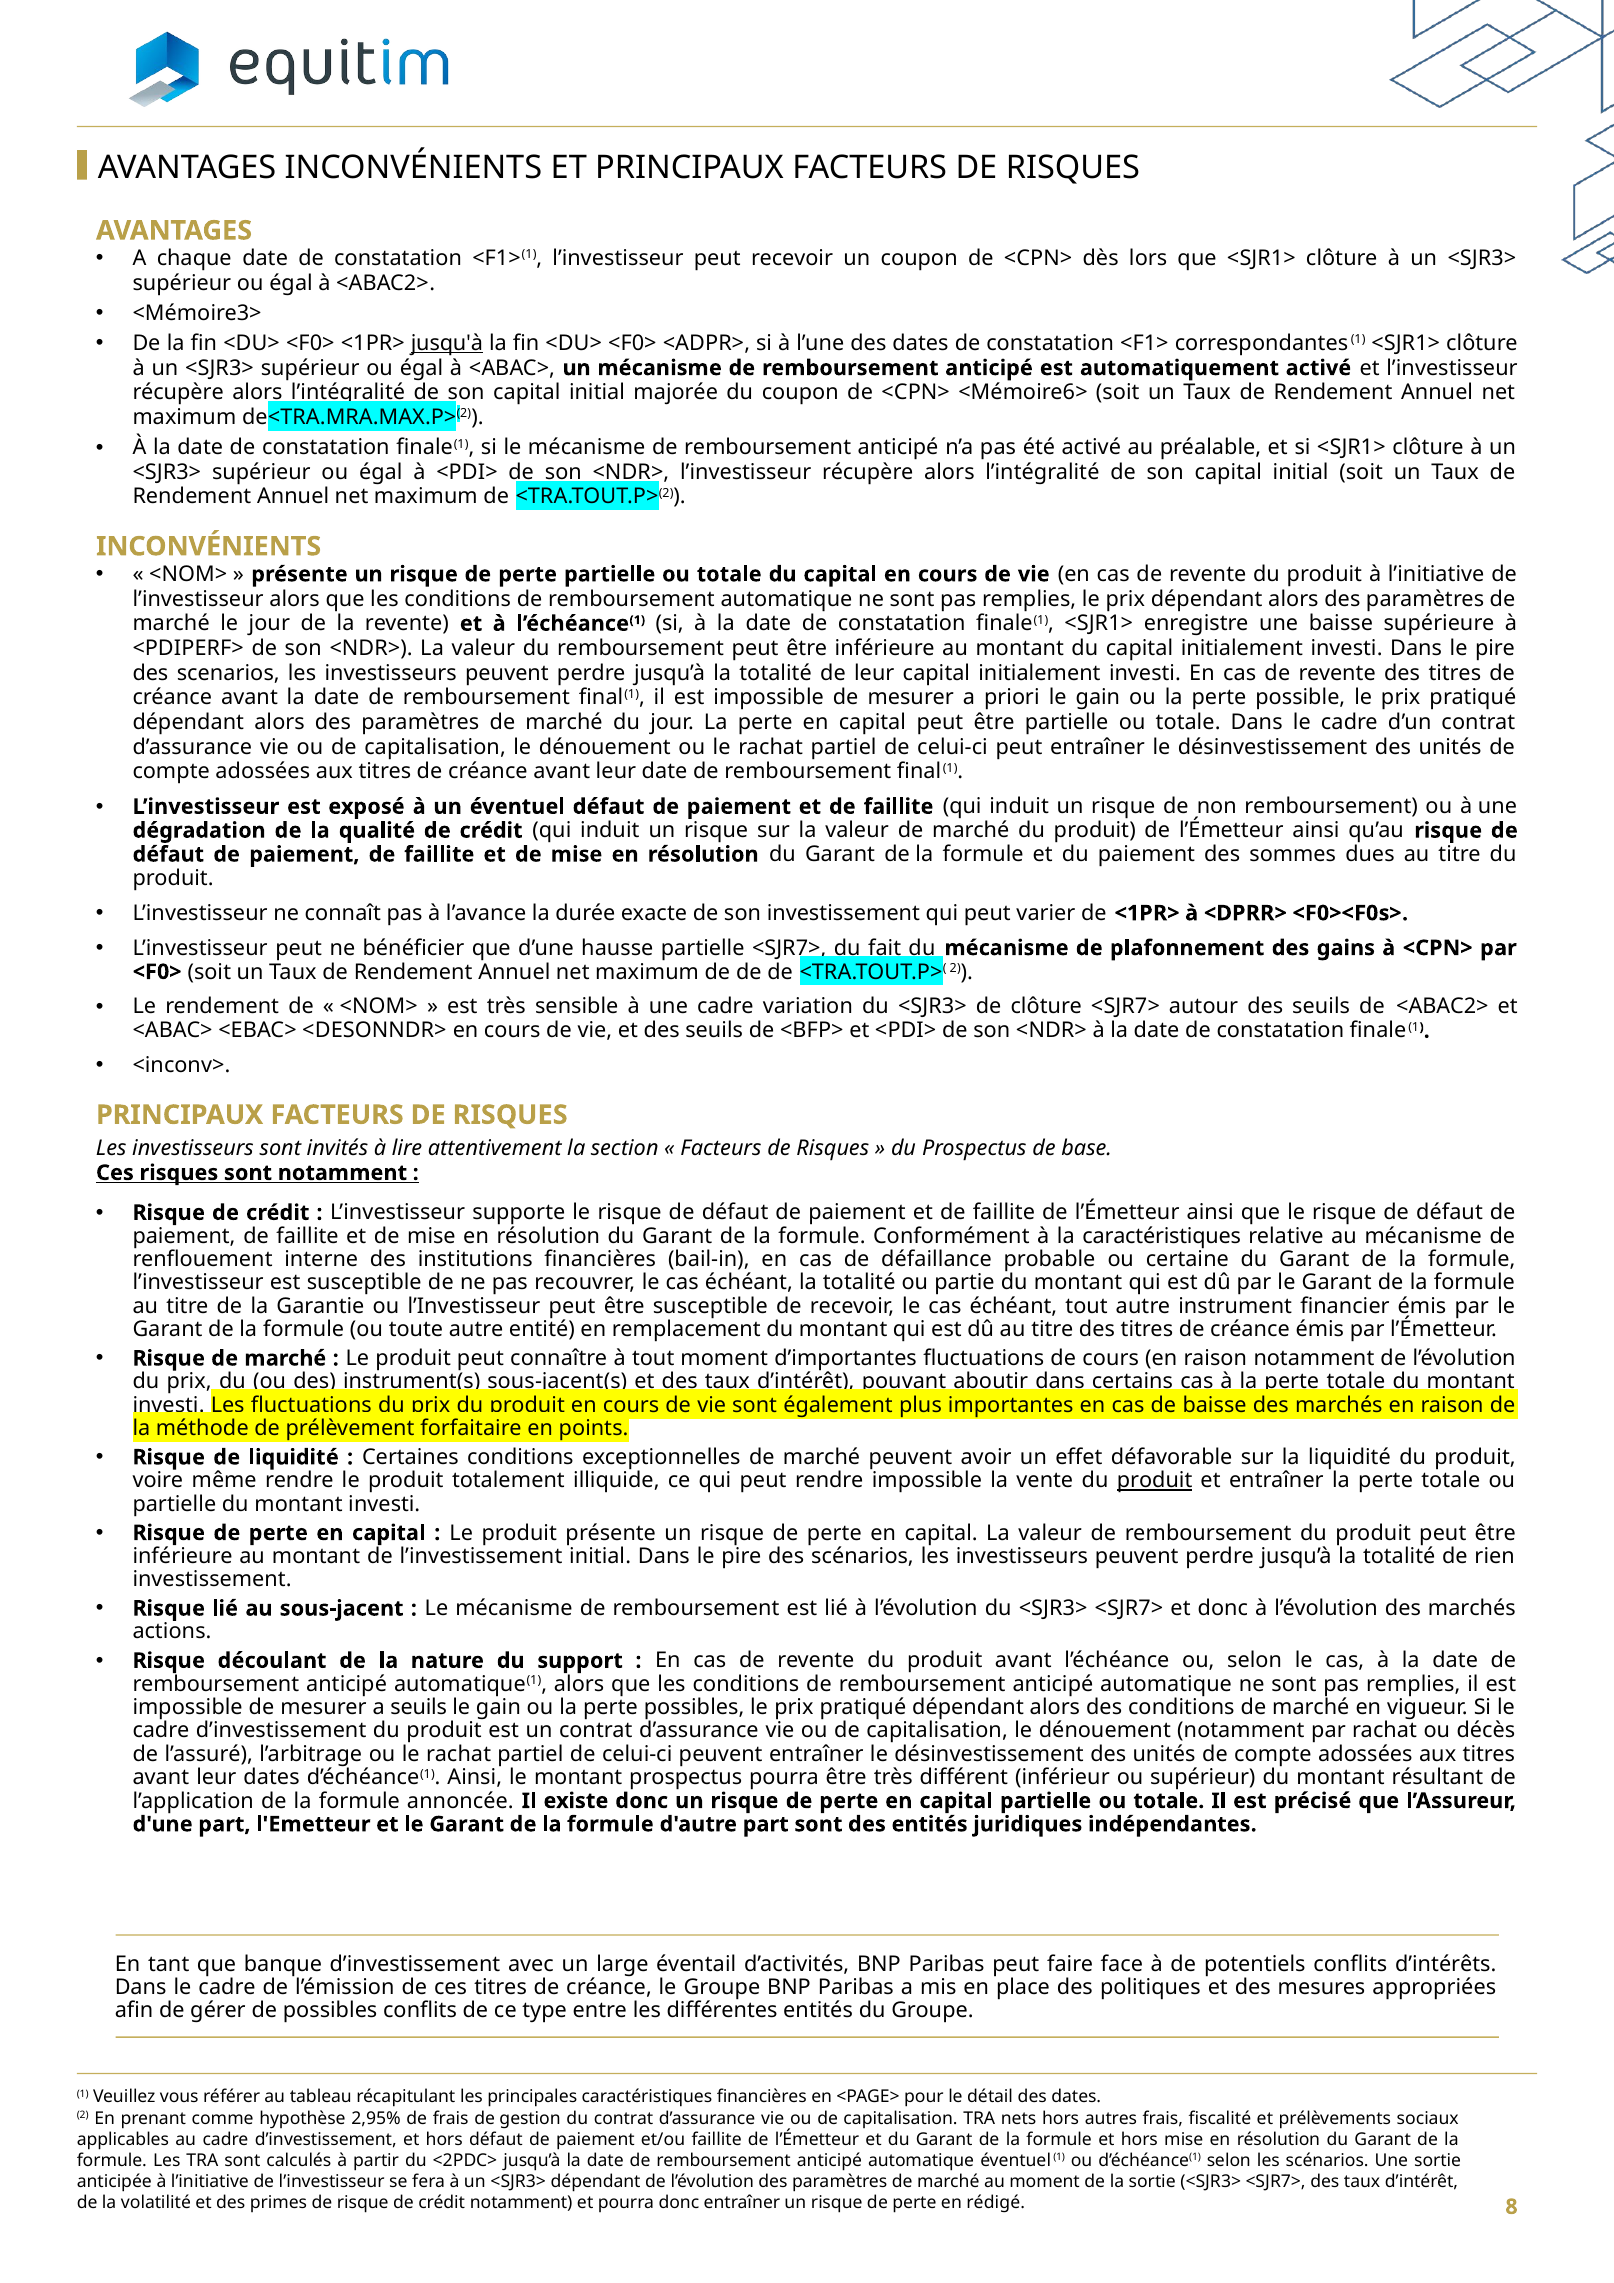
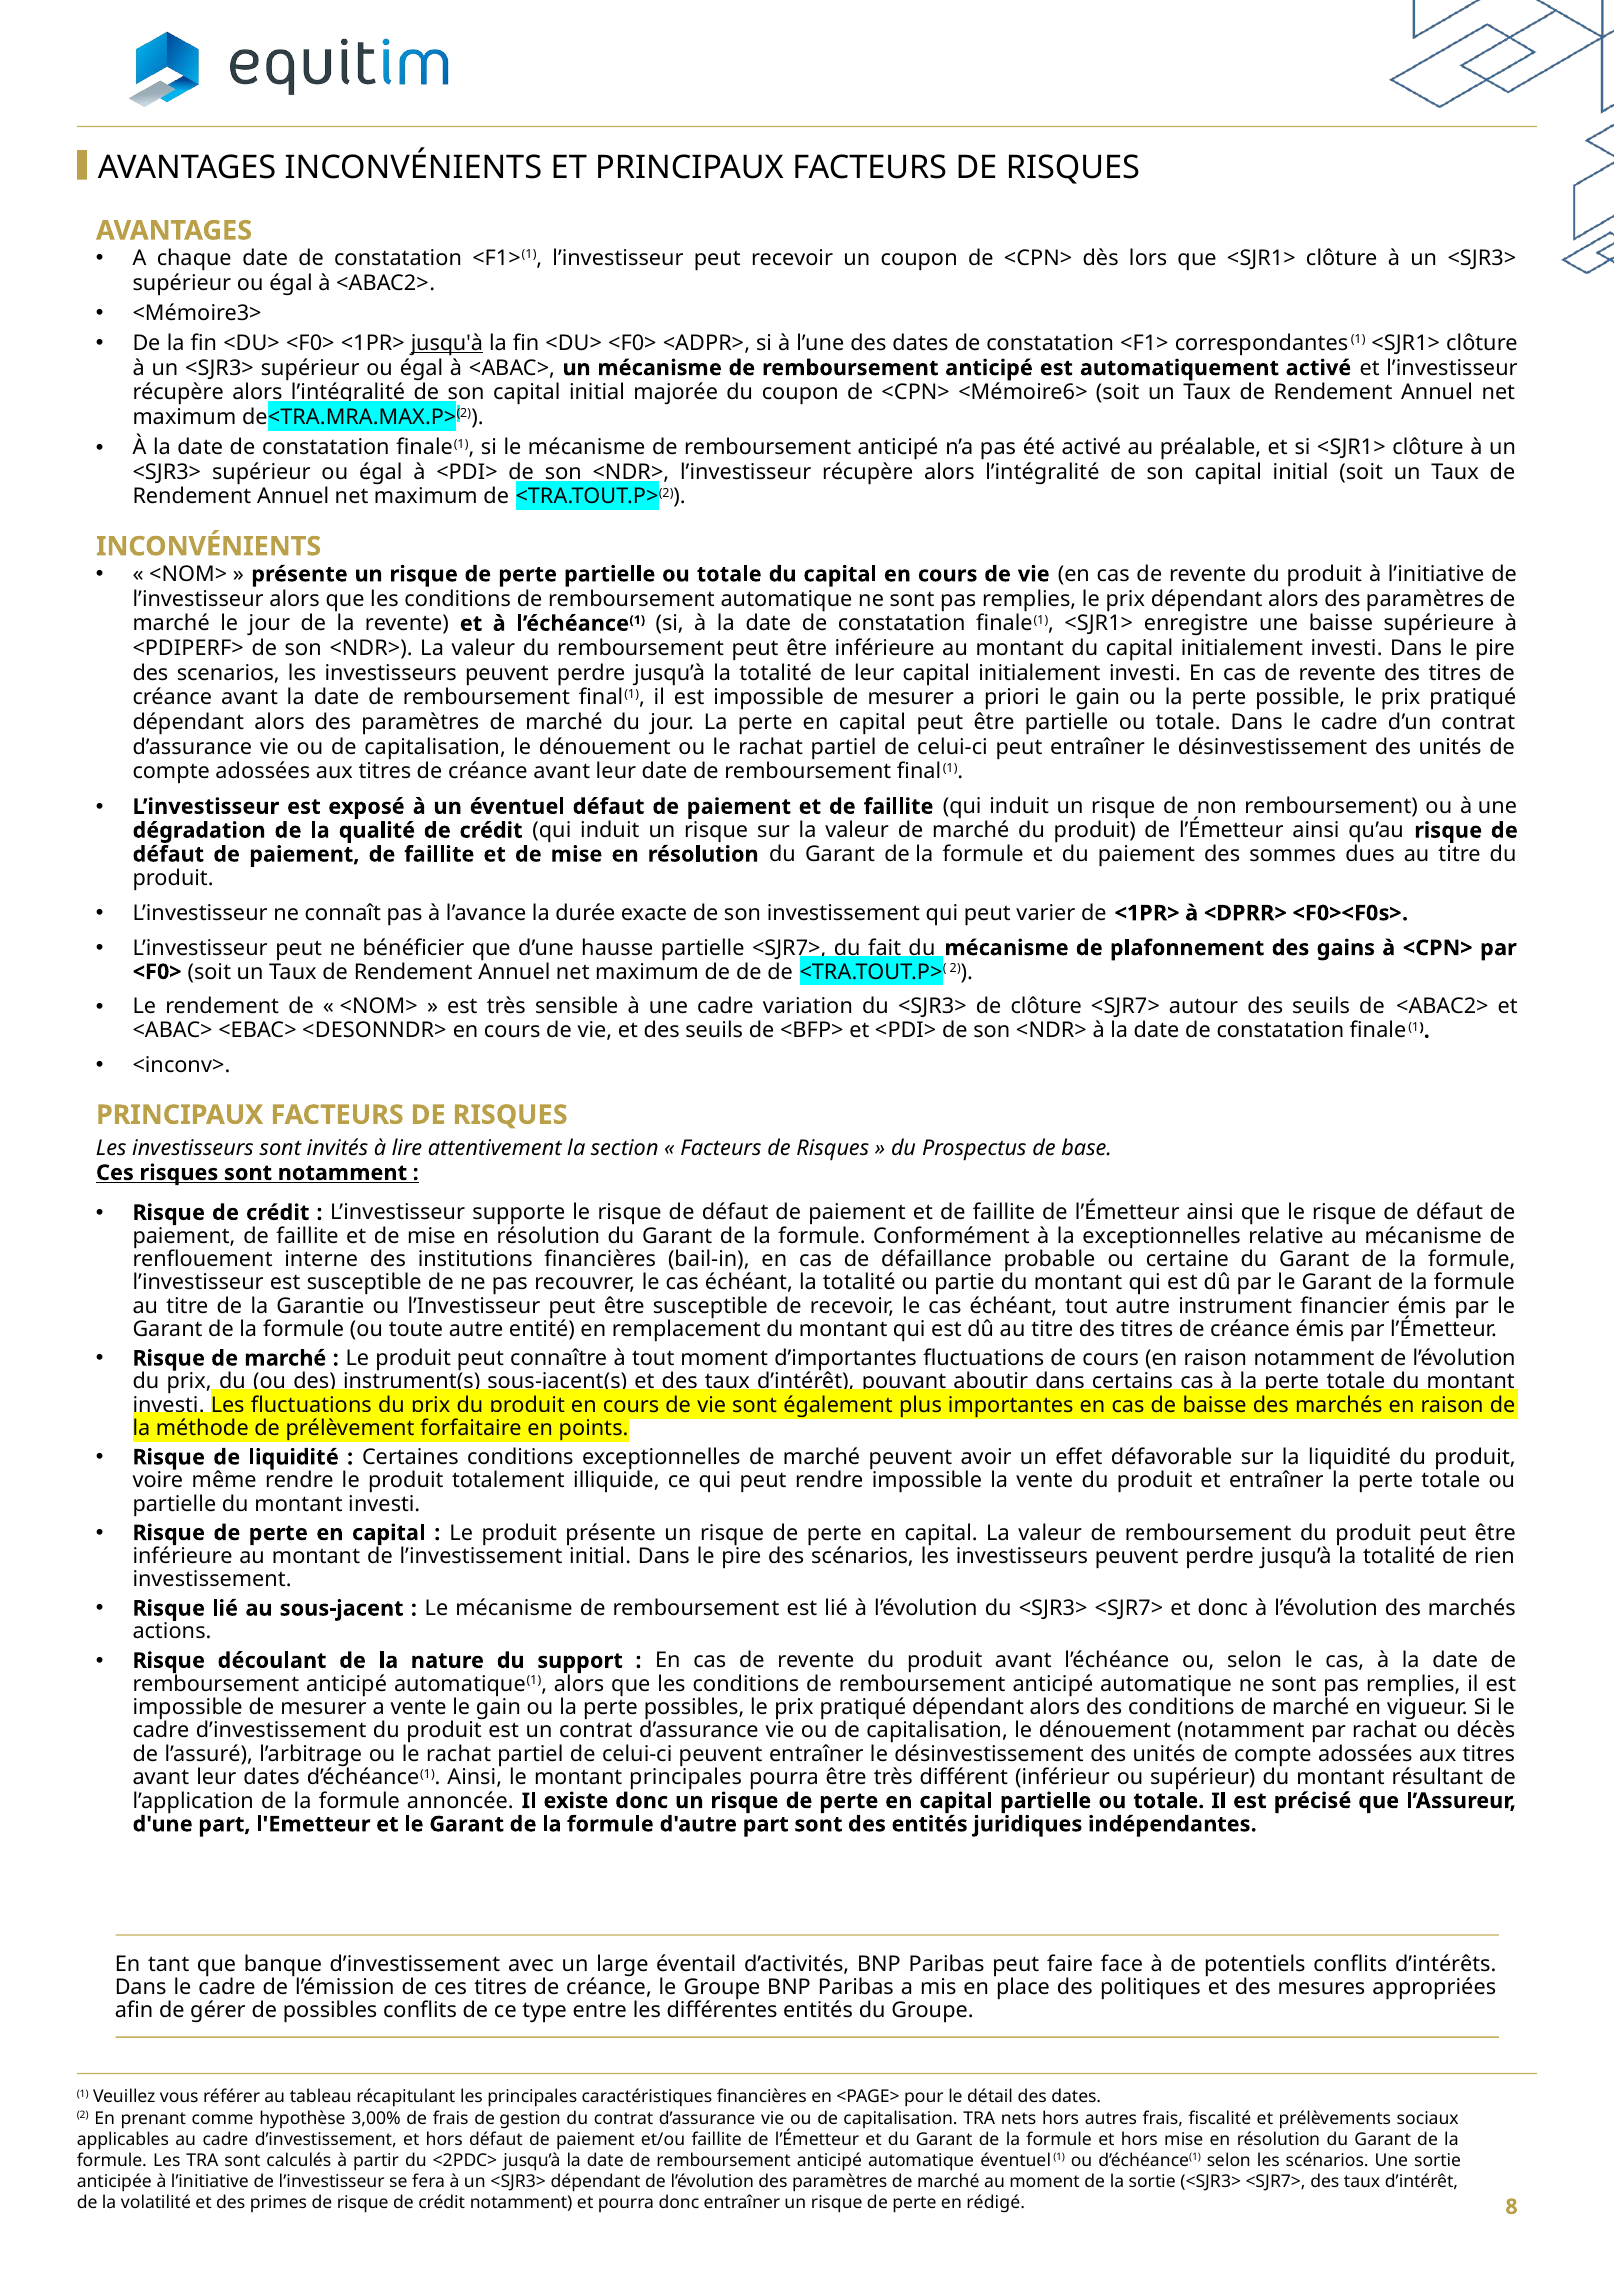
la caractéristiques: caractéristiques -> exceptionnelles
produit at (1155, 1480) underline: present -> none
a seuils: seuils -> vente
montant prospectus: prospectus -> principales
2,95%: 2,95% -> 3,00%
